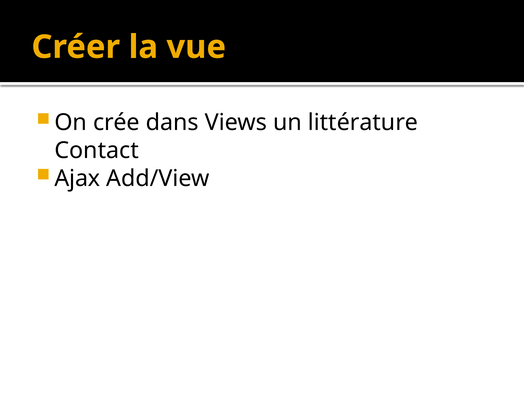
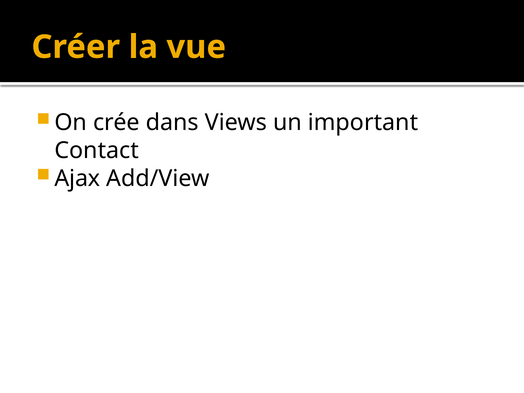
littérature: littérature -> important
